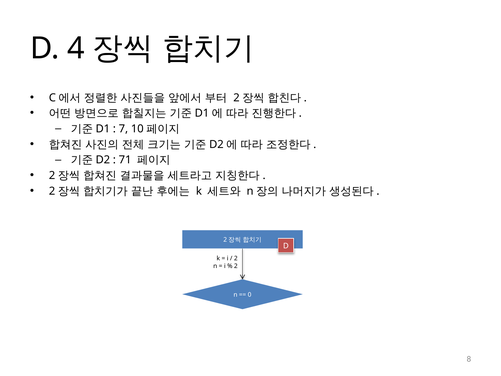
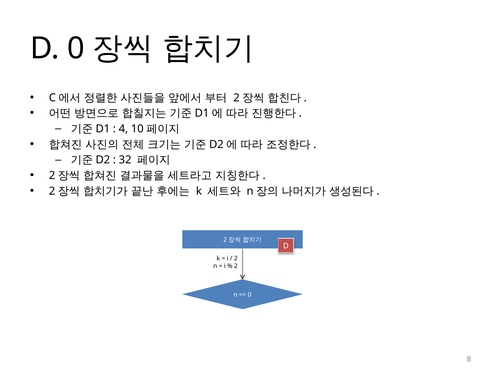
D 4: 4 -> 0
7: 7 -> 4
71: 71 -> 32
